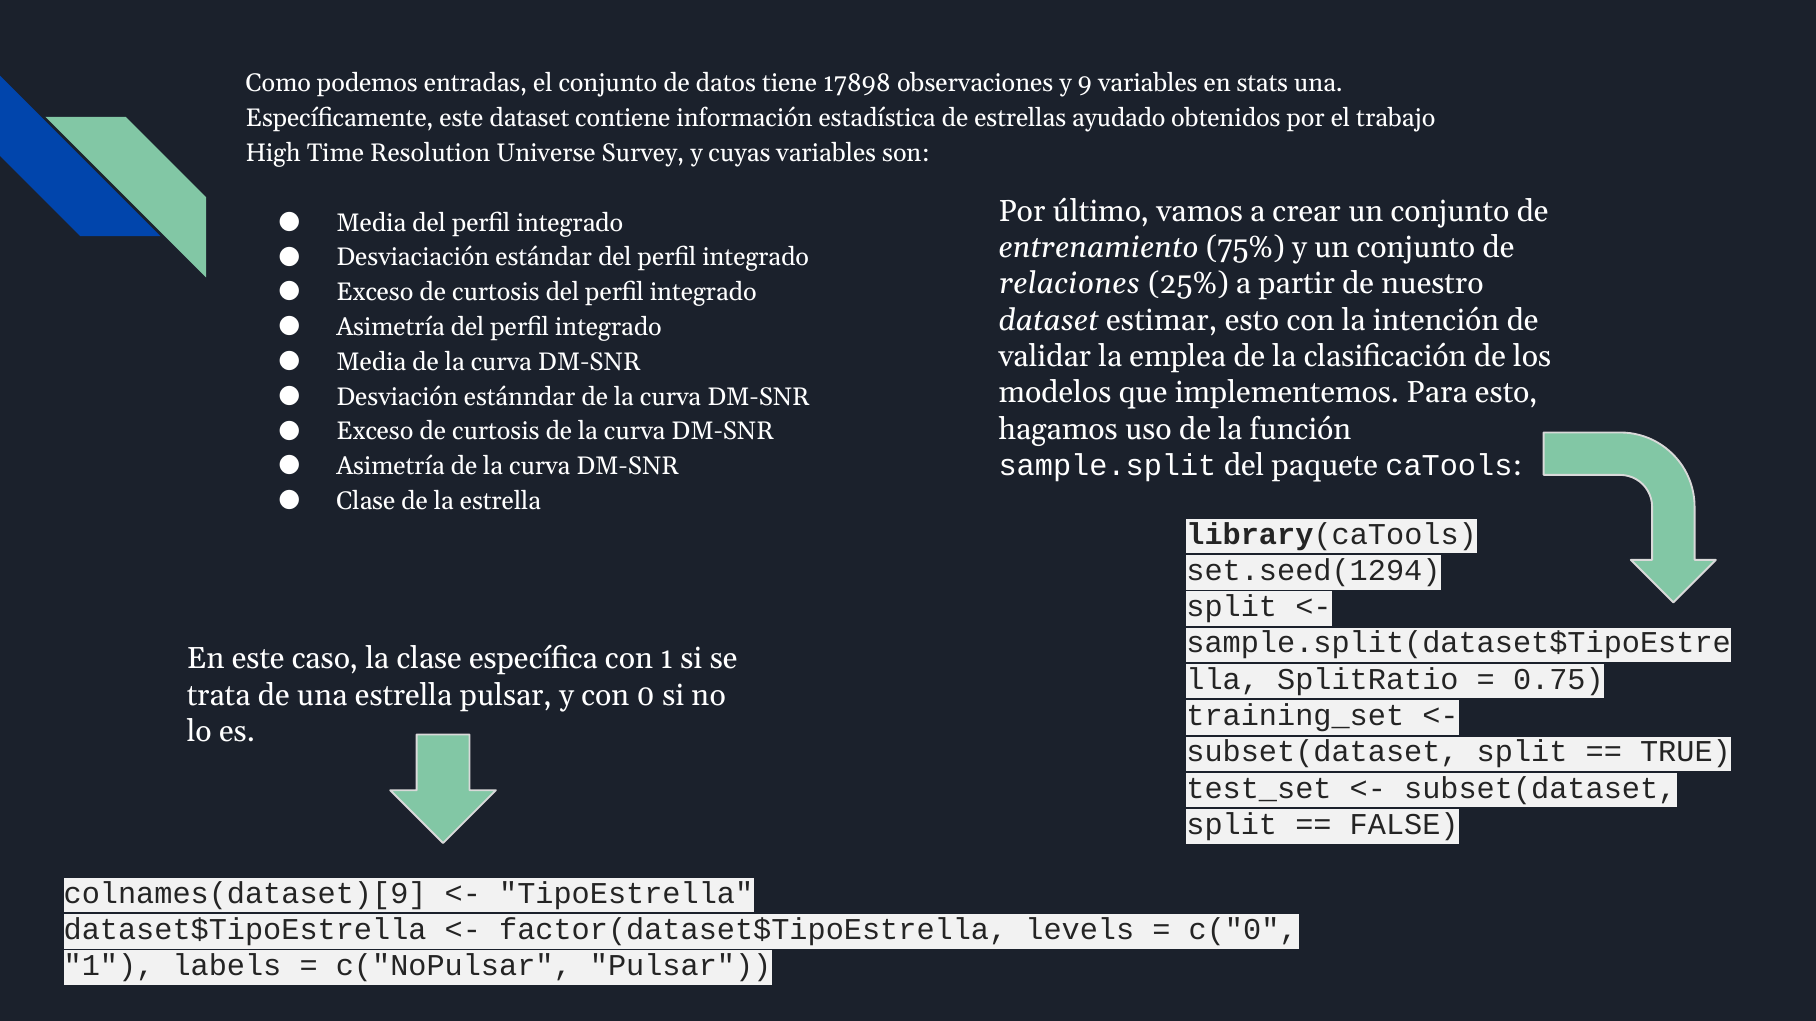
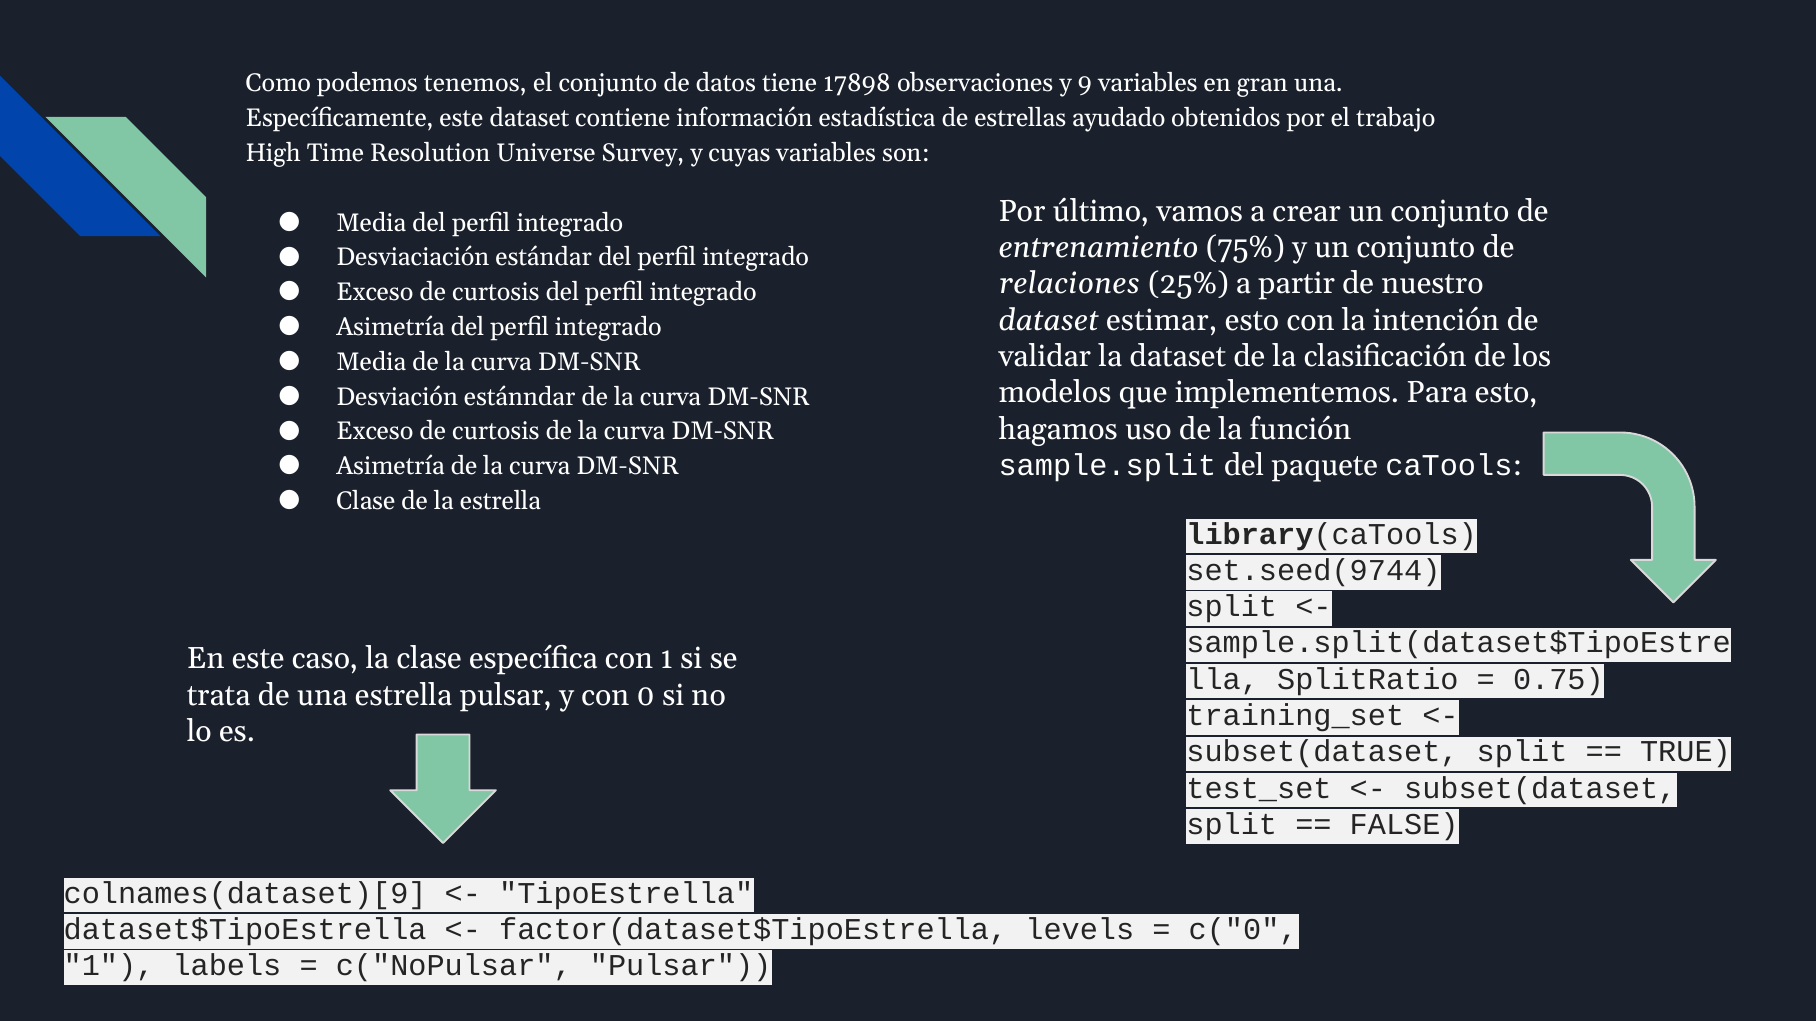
entradas: entradas -> tenemos
stats: stats -> gran
la emplea: emplea -> dataset
set.seed(1294: set.seed(1294 -> set.seed(9744
